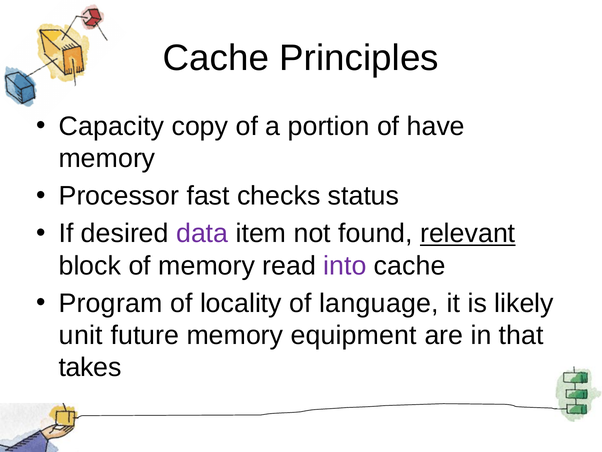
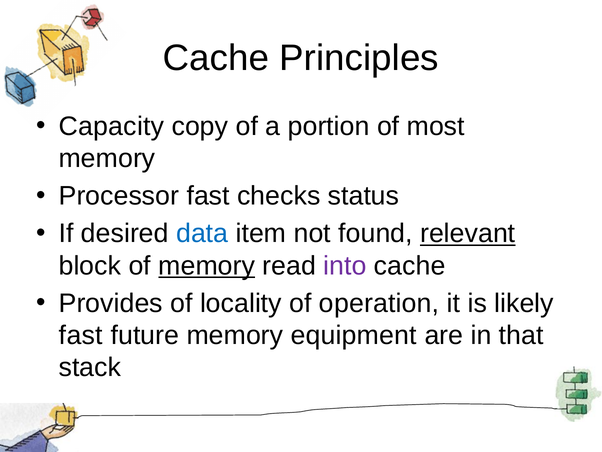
have: have -> most
data colour: purple -> blue
memory at (207, 265) underline: none -> present
Program: Program -> Provides
language: language -> operation
unit at (81, 335): unit -> fast
takes: takes -> stack
